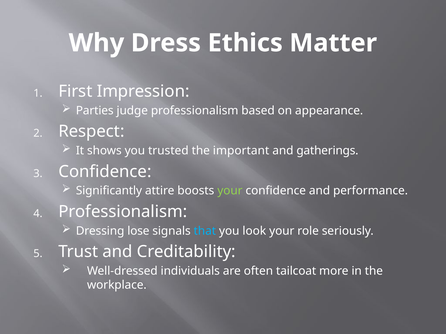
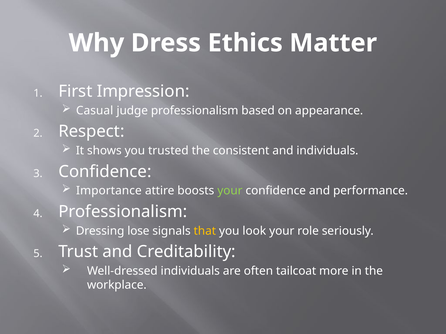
Parties: Parties -> Casual
important: important -> consistent
and gatherings: gatherings -> individuals
Significantly: Significantly -> Importance
that colour: light blue -> yellow
